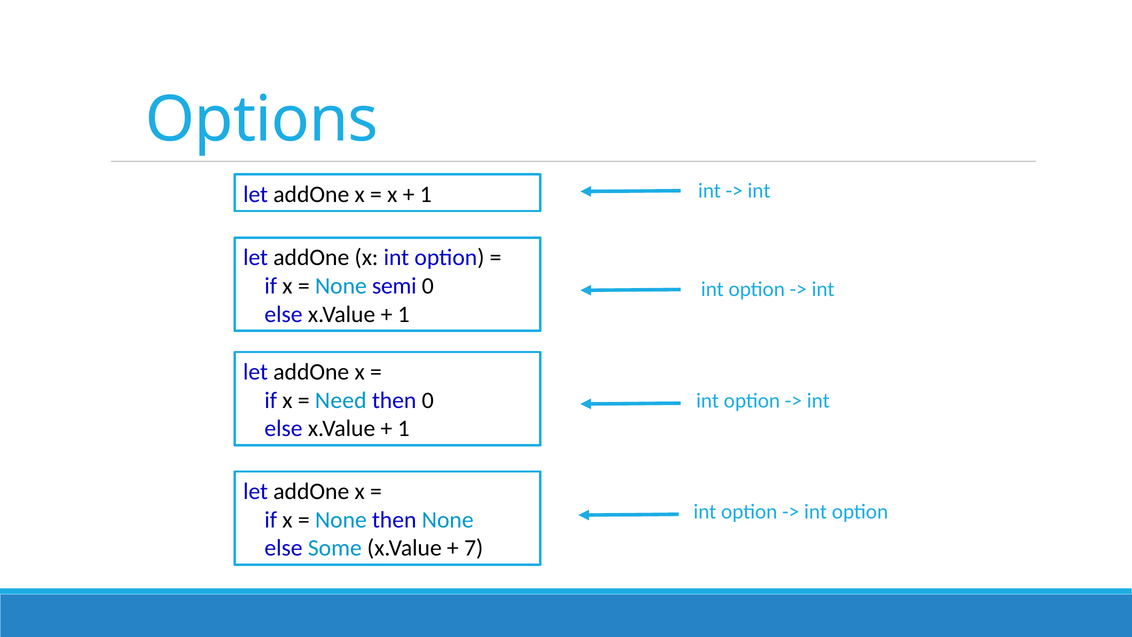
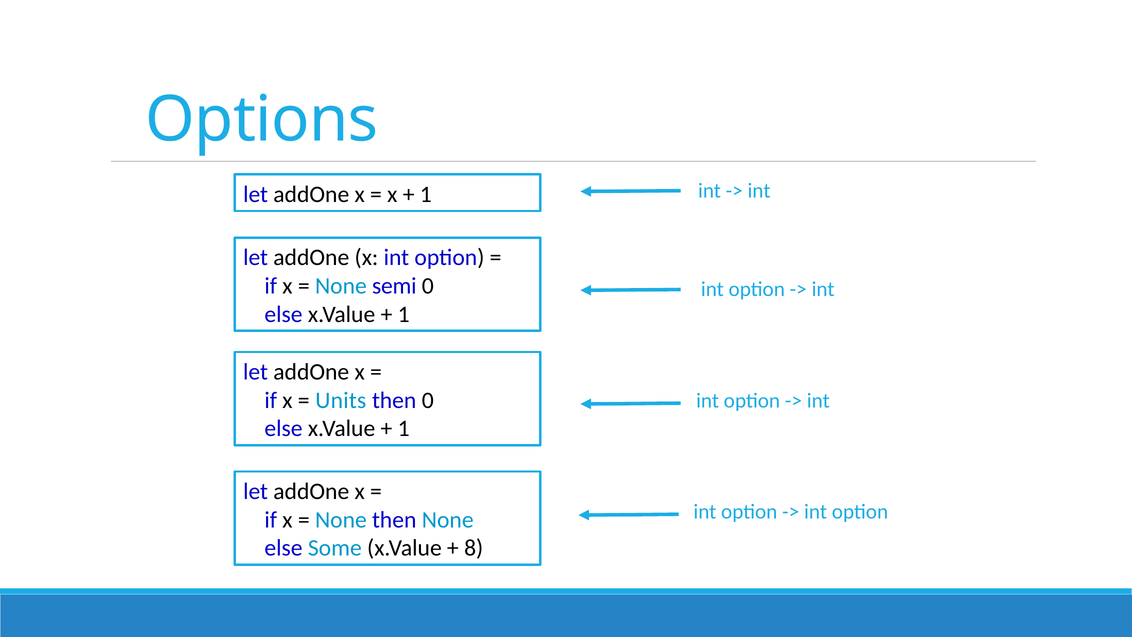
Need: Need -> Units
7: 7 -> 8
